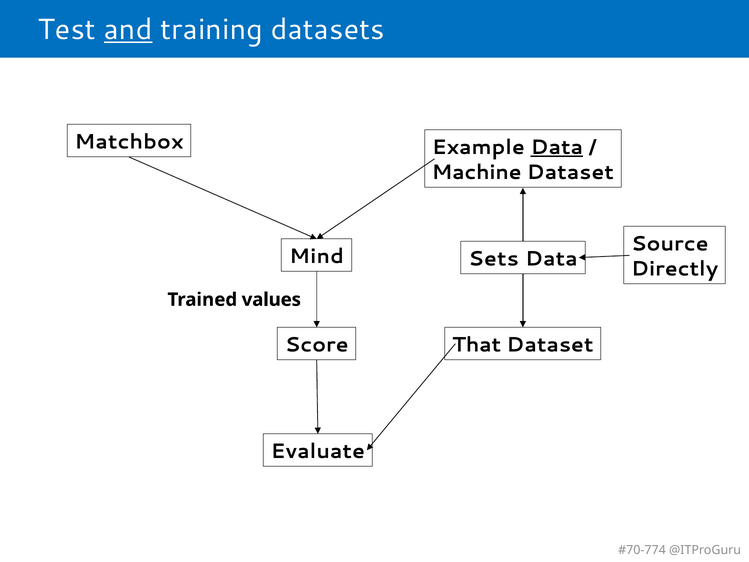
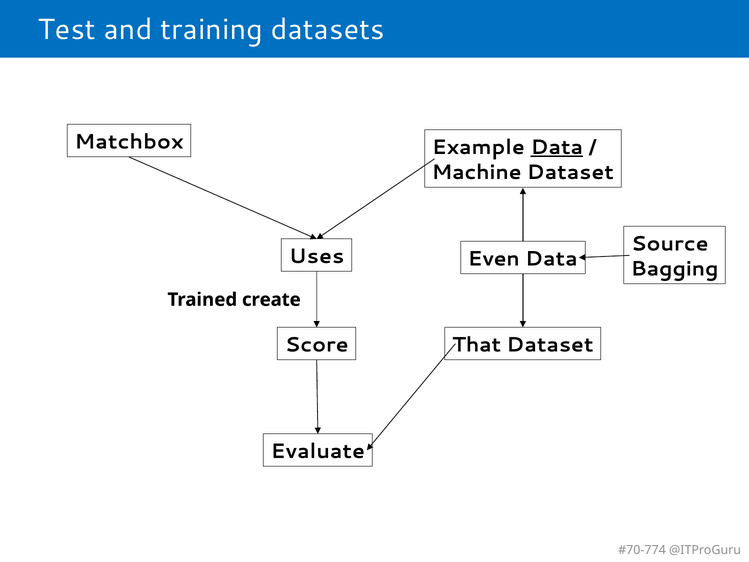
and underline: present -> none
Mind: Mind -> Uses
Sets: Sets -> Even
Directly: Directly -> Bagging
values: values -> create
